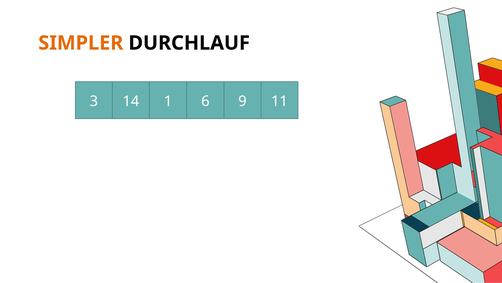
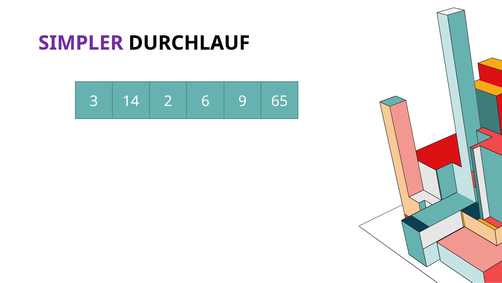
SIMPLER colour: orange -> purple
1: 1 -> 2
11: 11 -> 65
